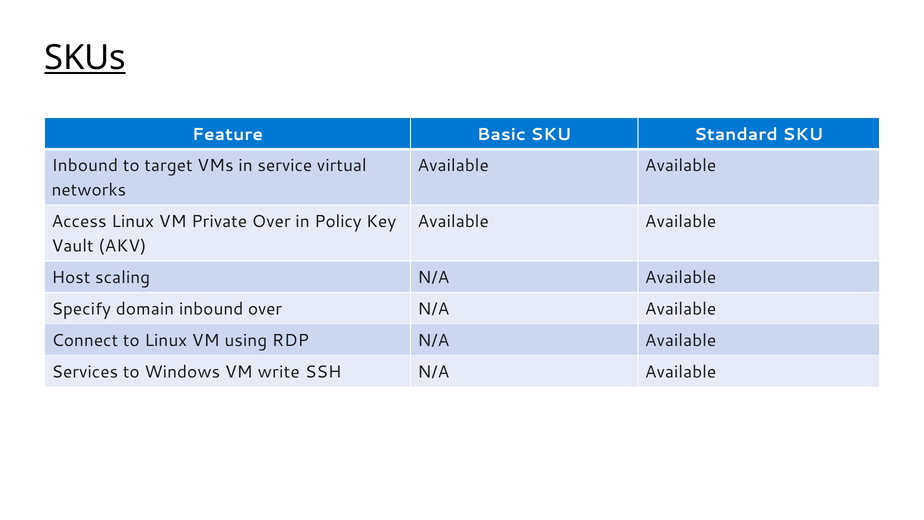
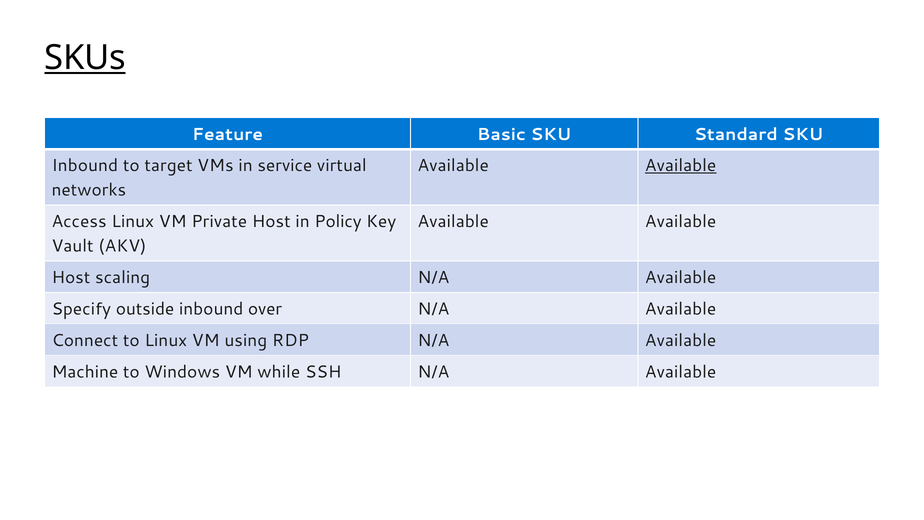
Available at (681, 166) underline: none -> present
Private Over: Over -> Host
domain: domain -> outside
Services: Services -> Machine
write: write -> while
